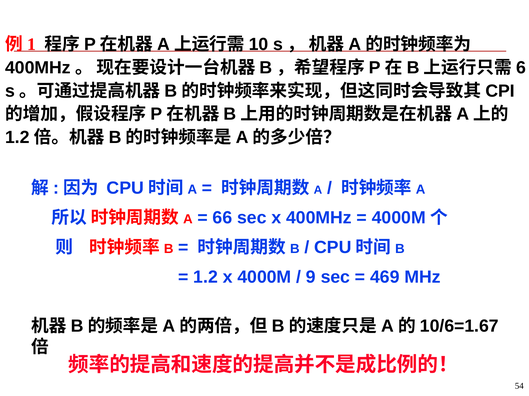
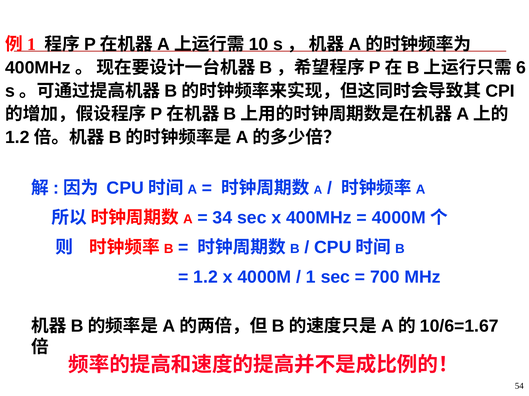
66: 66 -> 34
9: 9 -> 1
469: 469 -> 700
